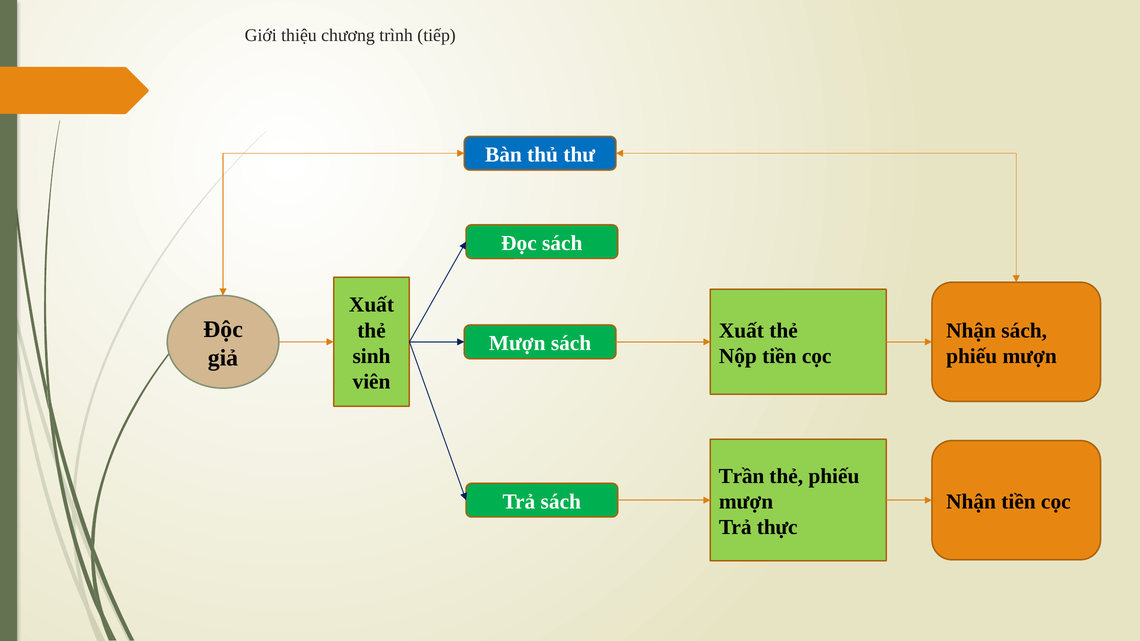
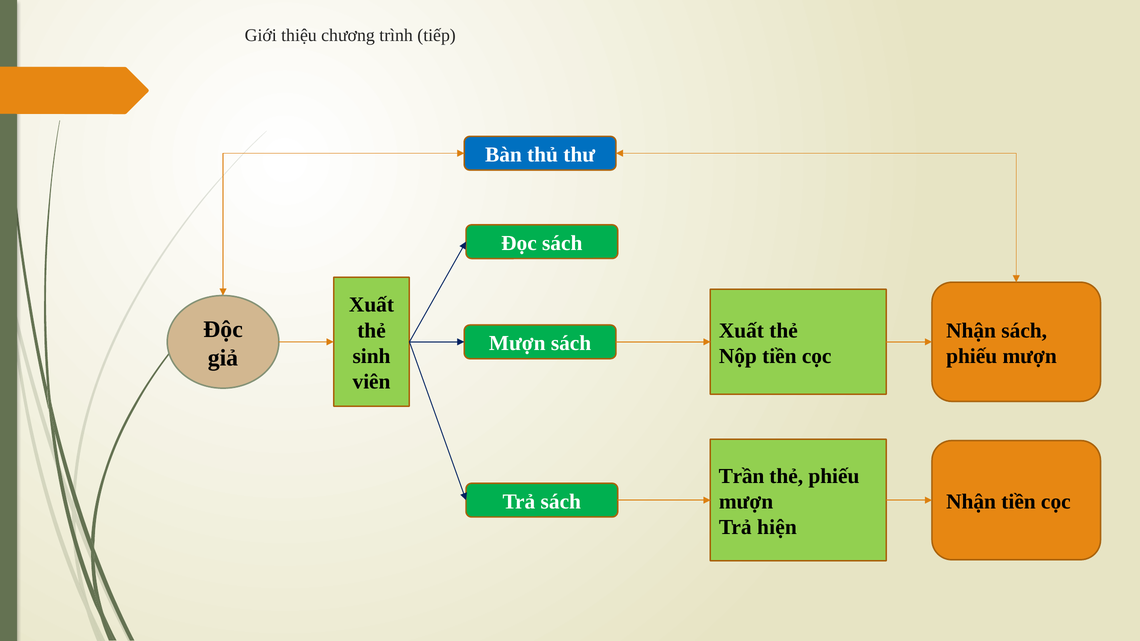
thực: thực -> hiện
